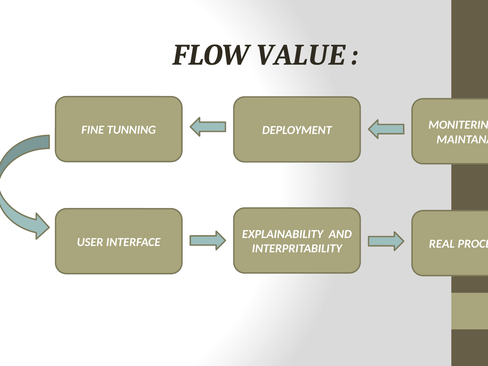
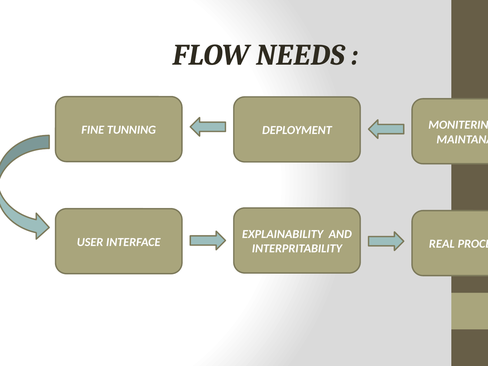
VALUE: VALUE -> NEEDS
